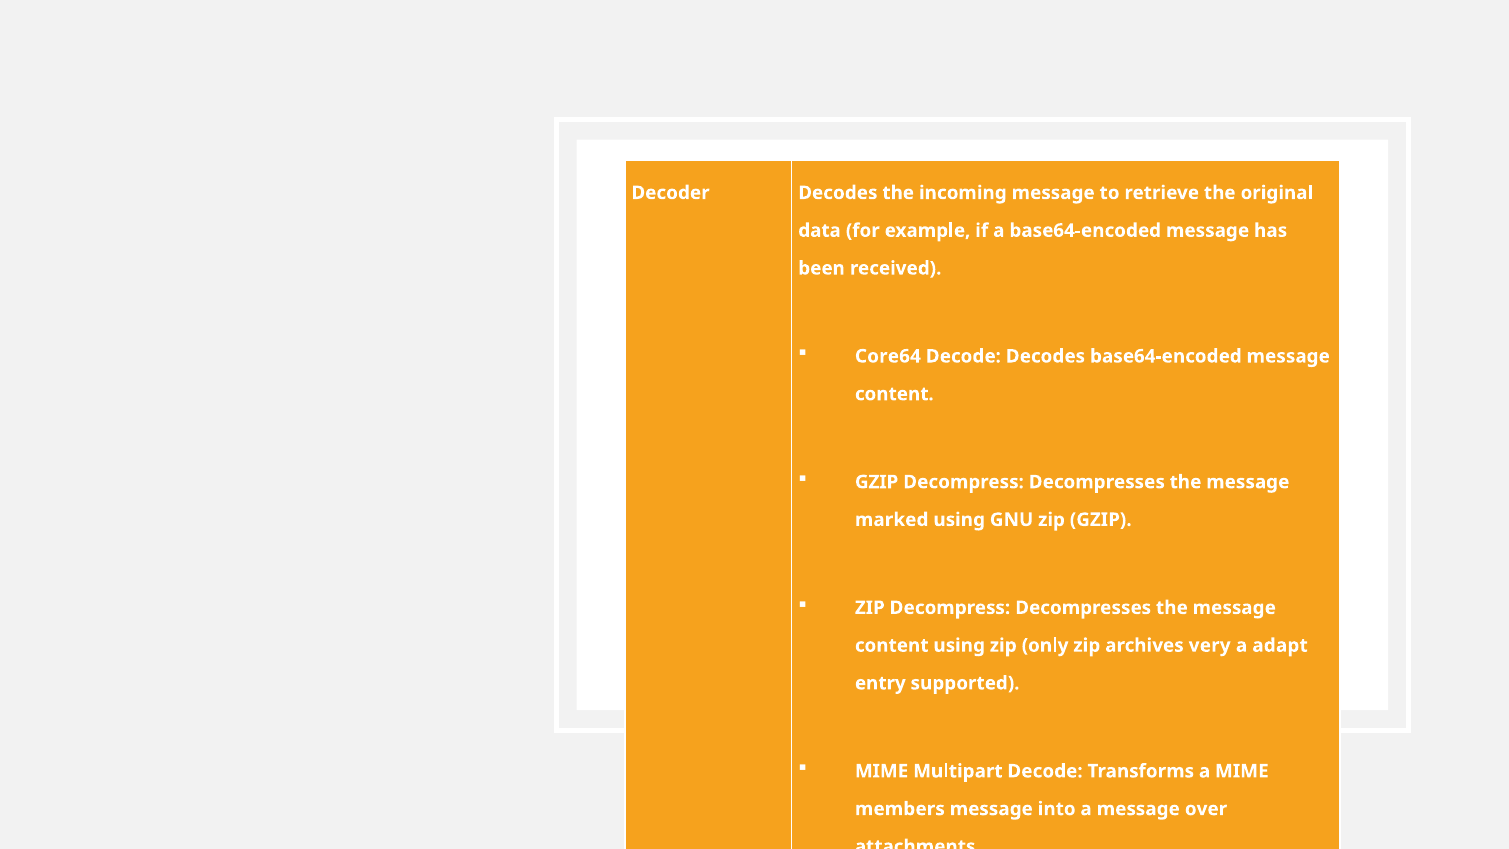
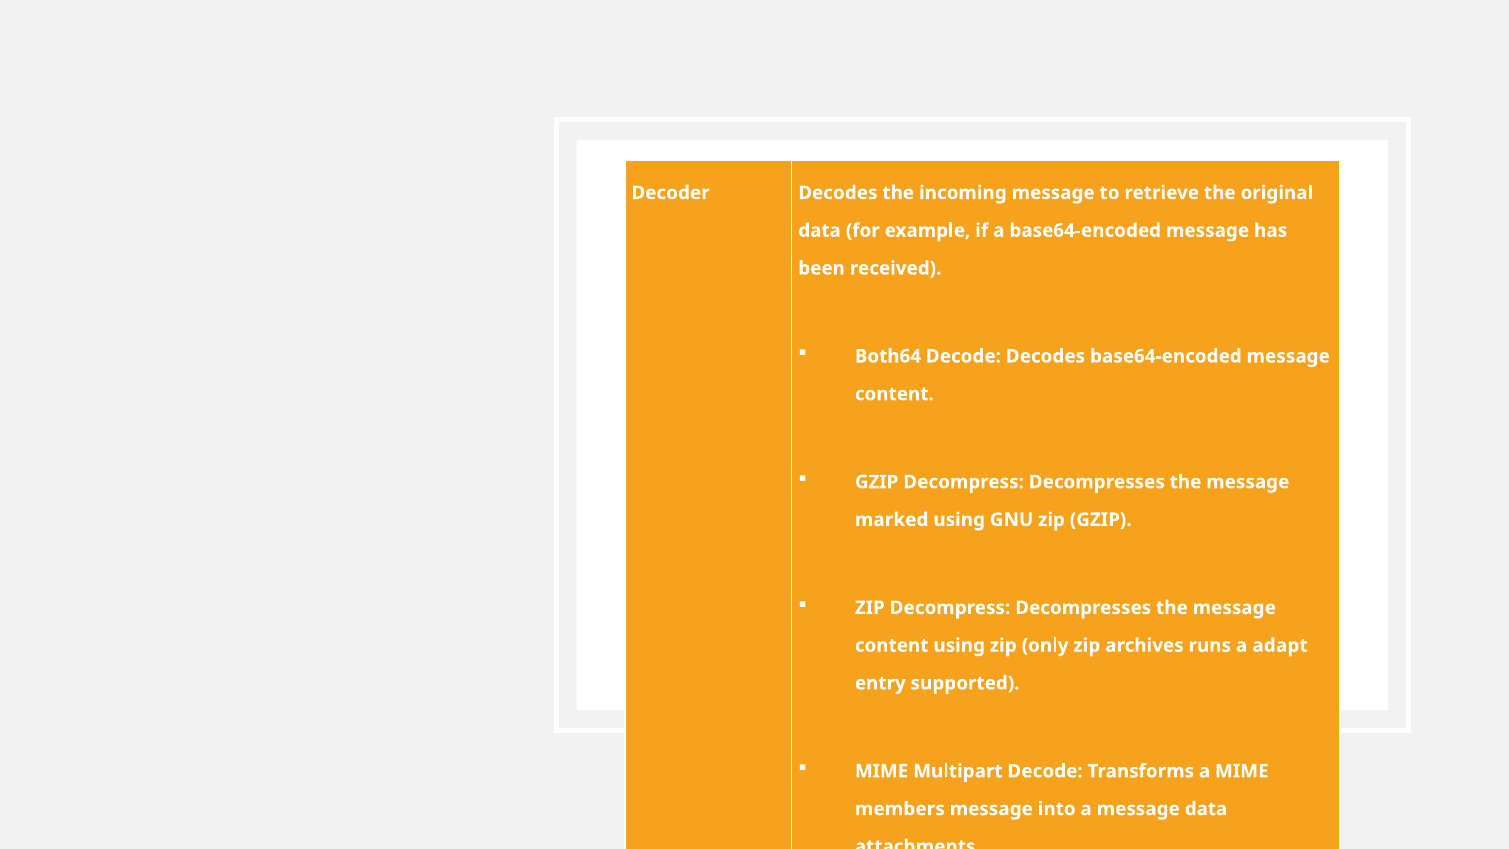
Core64: Core64 -> Both64
very: very -> runs
message over: over -> data
